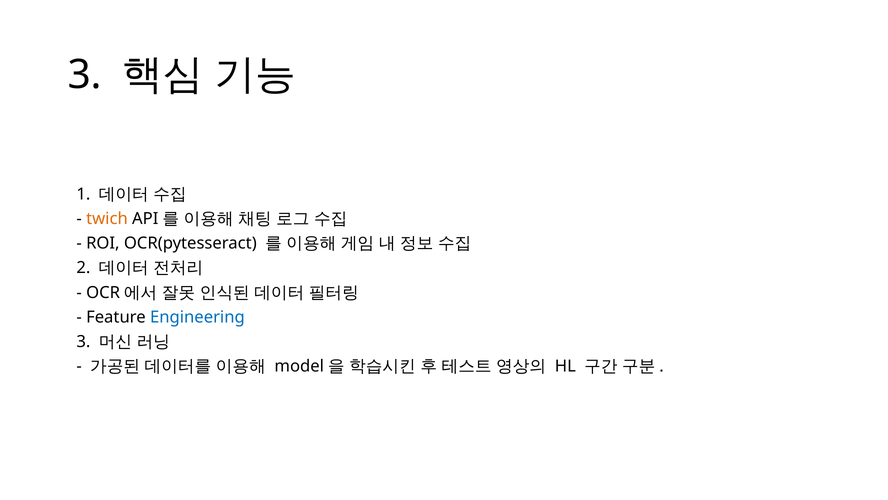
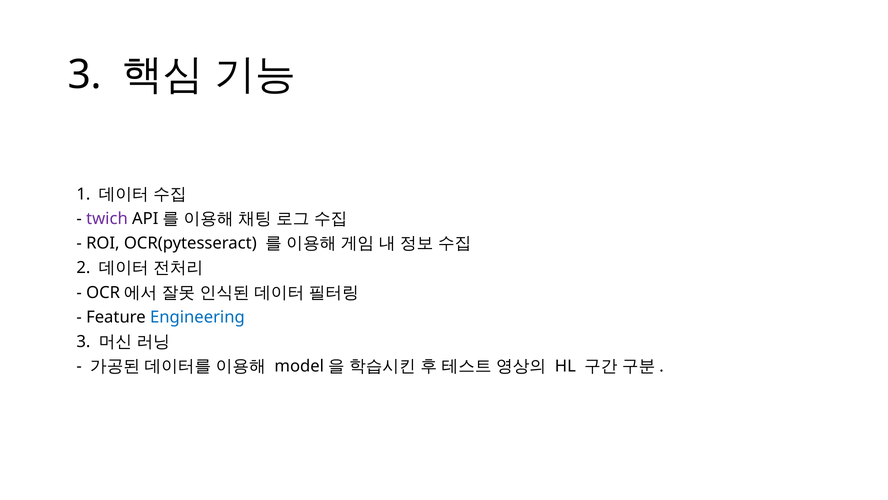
twich colour: orange -> purple
